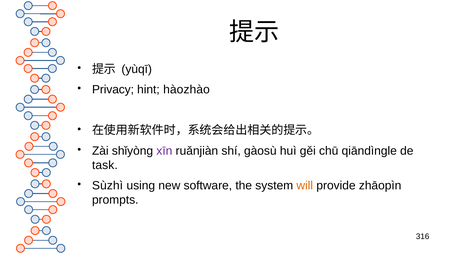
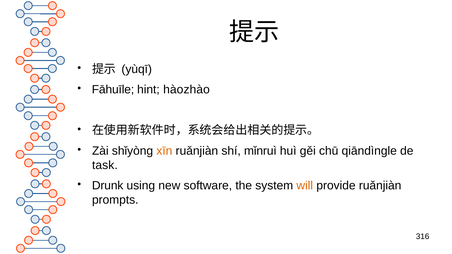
Privacy: Privacy -> Fāhuīle
xīn colour: purple -> orange
gàosù: gàosù -> mǐnruì
Sùzhì: Sùzhì -> Drunk
provide zhāopìn: zhāopìn -> ruǎnjiàn
